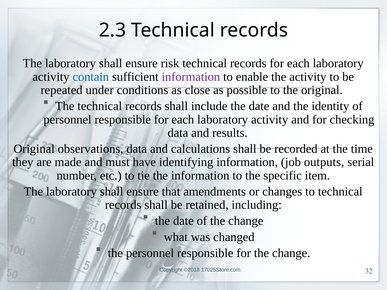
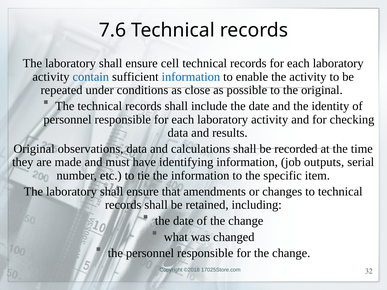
2.3: 2.3 -> 7.6
risk: risk -> cell
information at (191, 77) colour: purple -> blue
